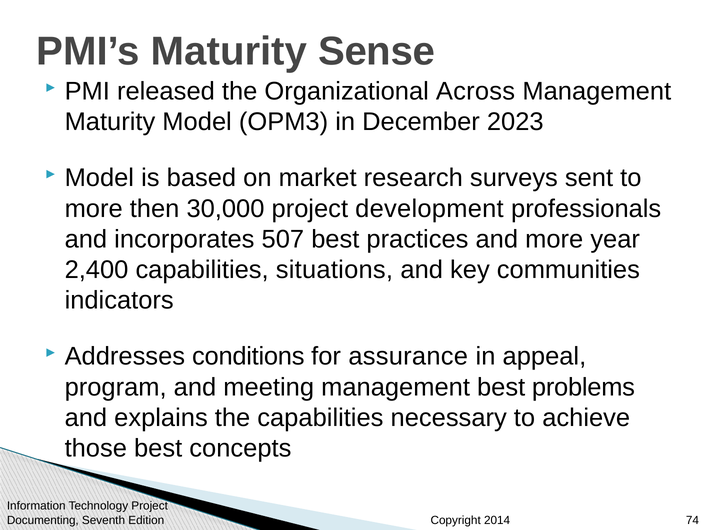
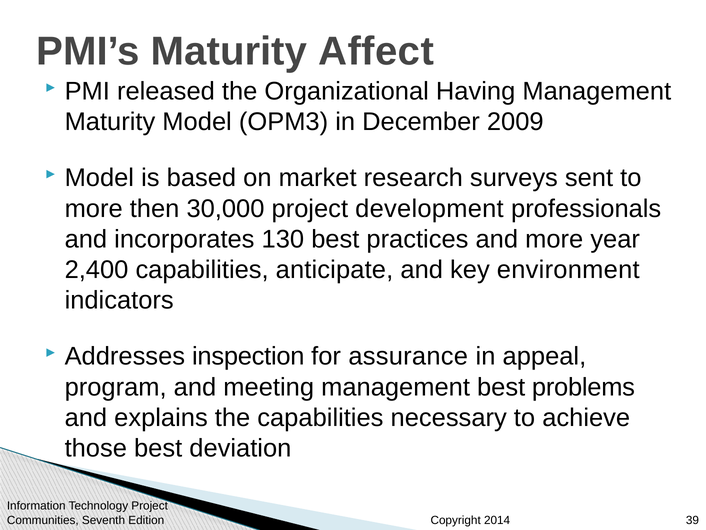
Sense: Sense -> Affect
Across: Across -> Having
2023: 2023 -> 2009
507: 507 -> 130
situations: situations -> anticipate
communities: communities -> environment
conditions: conditions -> inspection
concepts: concepts -> deviation
Documenting: Documenting -> Communities
74: 74 -> 39
